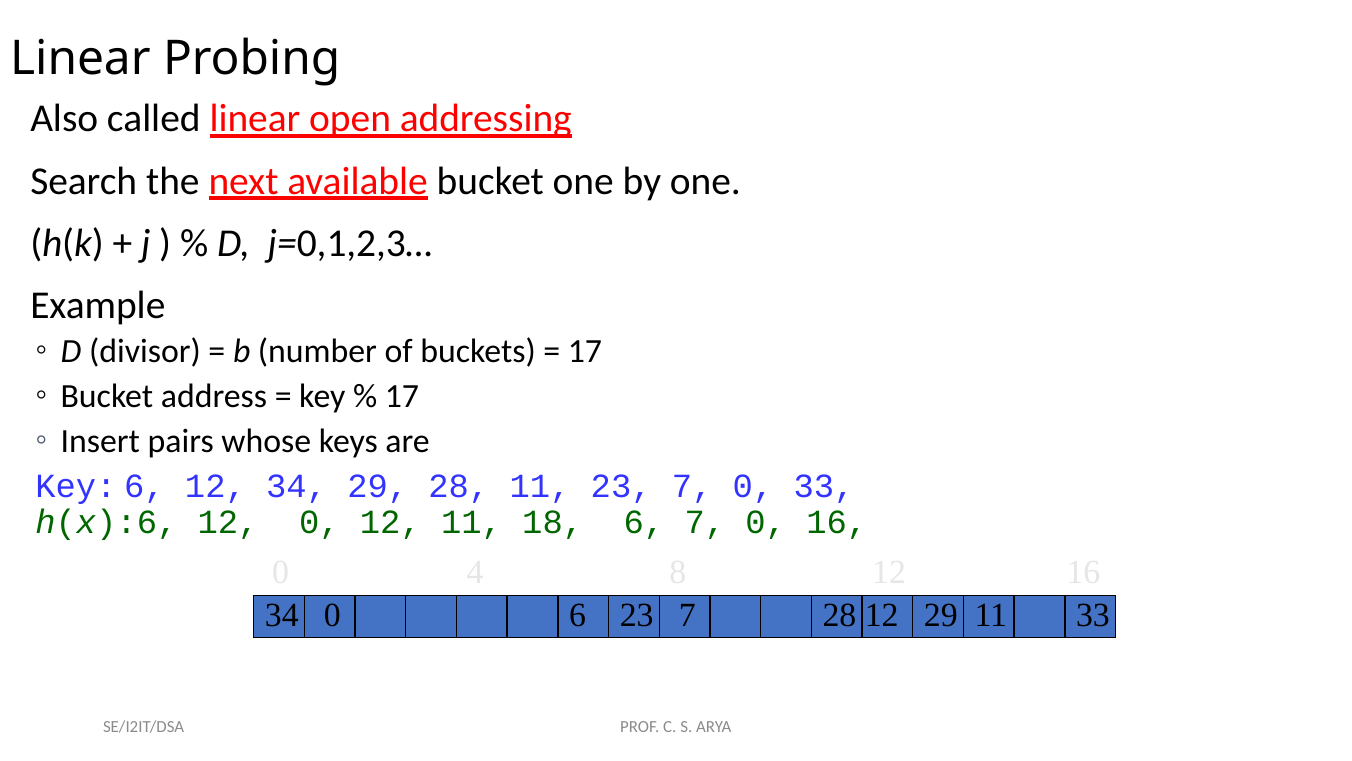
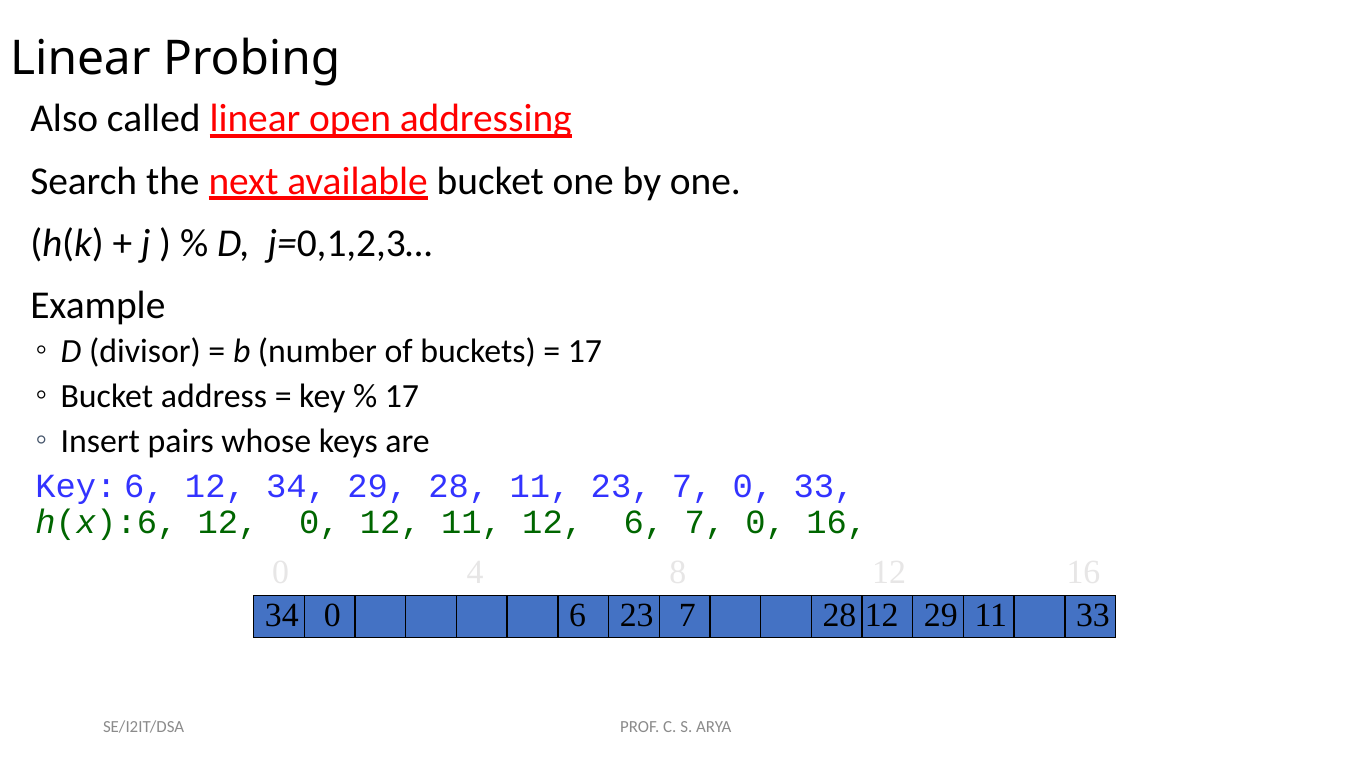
11 18: 18 -> 12
